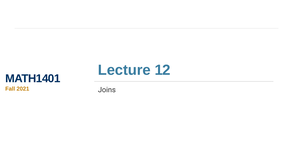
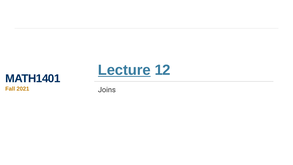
Lecture underline: none -> present
